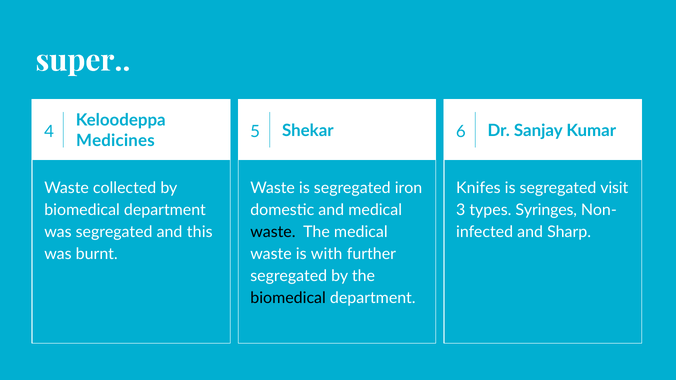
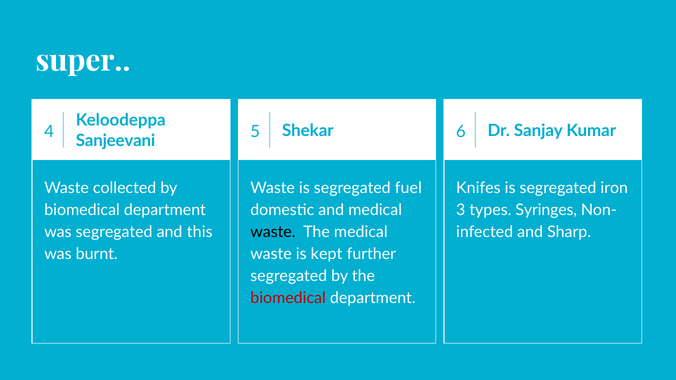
Medicines: Medicines -> Sanjeevani
iron: iron -> fuel
visit: visit -> iron
with: with -> kept
biomedical at (288, 298) colour: black -> red
